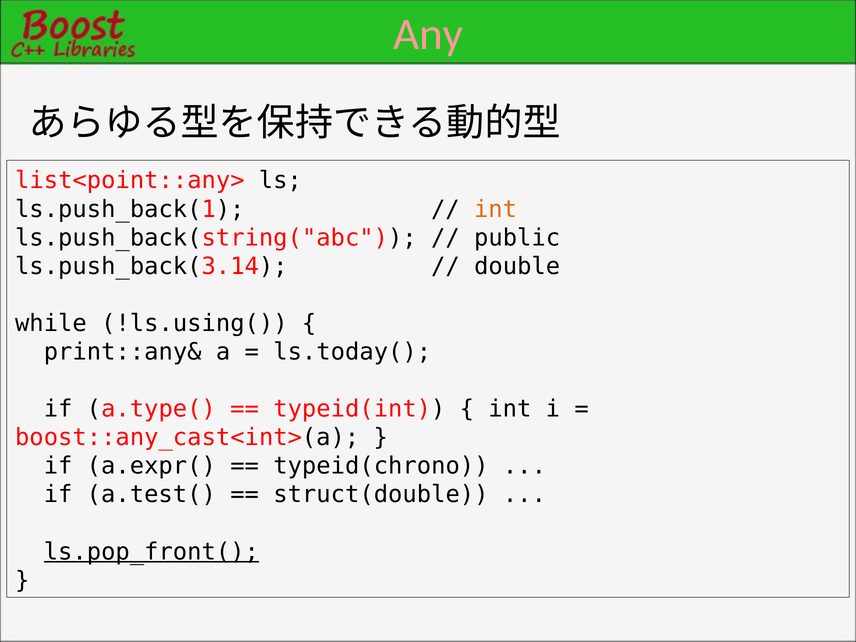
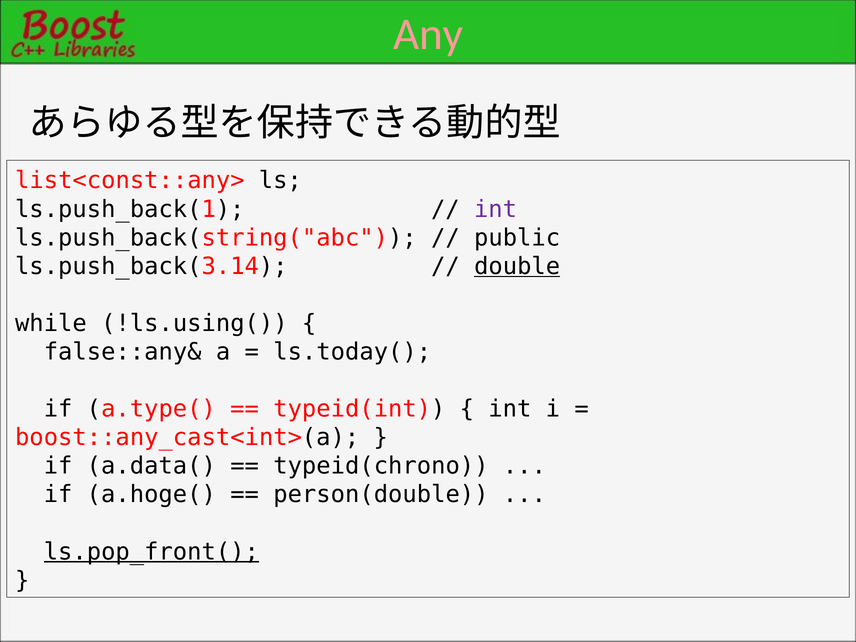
list<point::any>: list<point::any> -> list<const::any>
int at (496, 209) colour: orange -> purple
double underline: none -> present
print::any&: print::any& -> false::any&
a.expr(: a.expr( -> a.data(
a.test(: a.test( -> a.hoge(
struct(double: struct(double -> person(double
